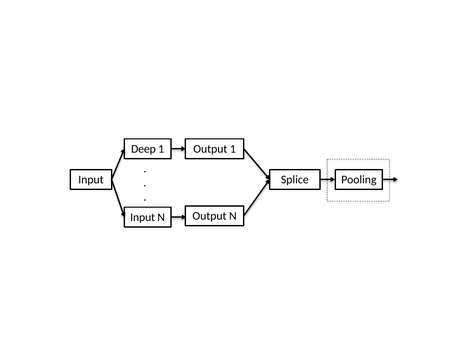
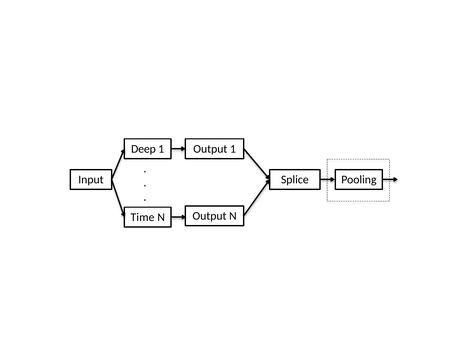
Input at (143, 217): Input -> Time
